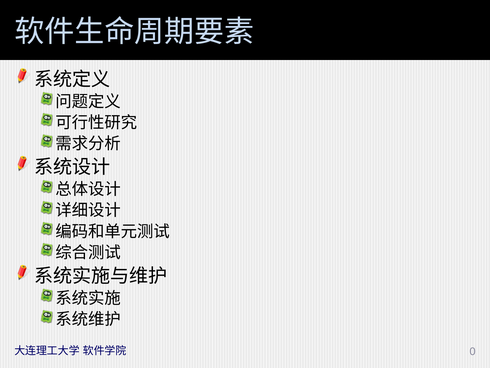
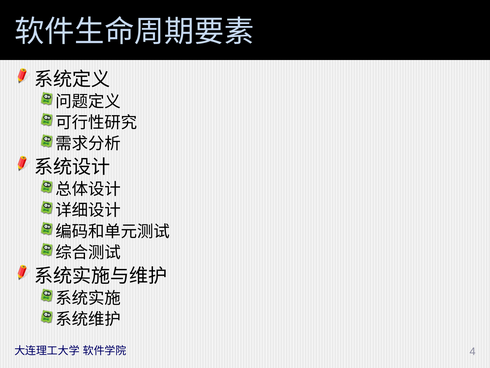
0: 0 -> 4
